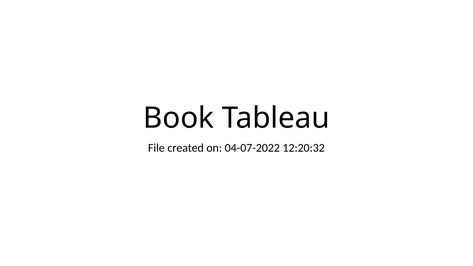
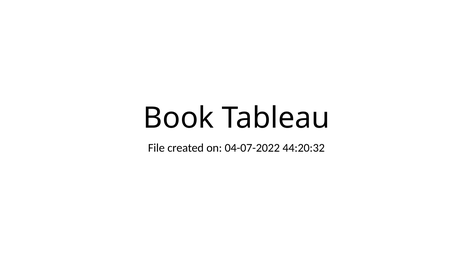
12:20:32: 12:20:32 -> 44:20:32
